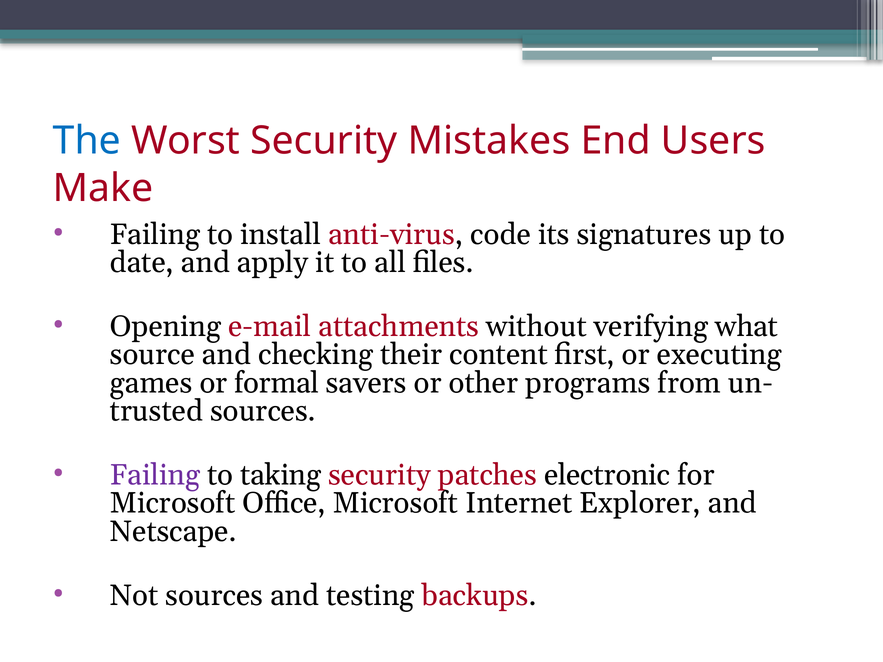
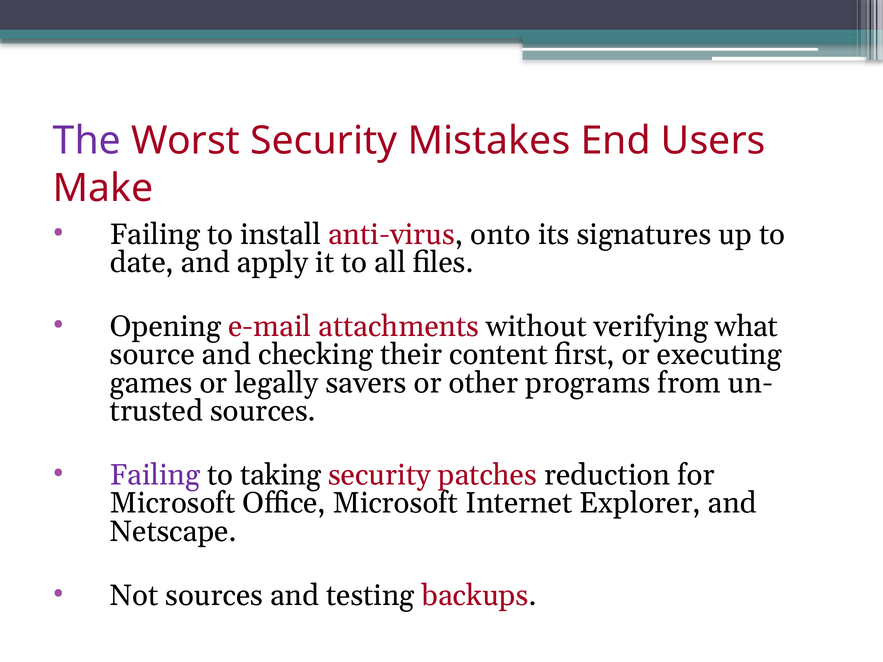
The colour: blue -> purple
code: code -> onto
formal: formal -> legally
electronic: electronic -> reduction
